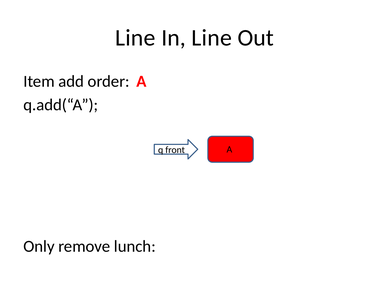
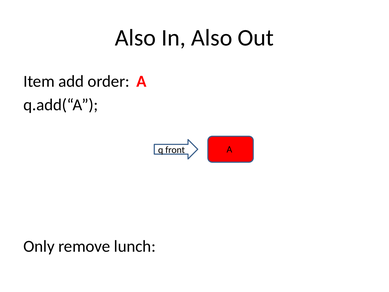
Line at (135, 38): Line -> Also
In Line: Line -> Also
